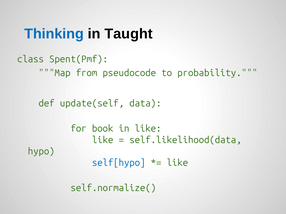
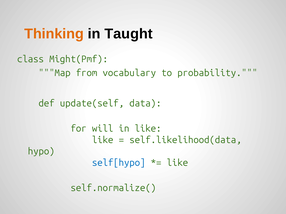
Thinking colour: blue -> orange
Spent(Pmf: Spent(Pmf -> Might(Pmf
pseudocode: pseudocode -> vocabulary
book: book -> will
